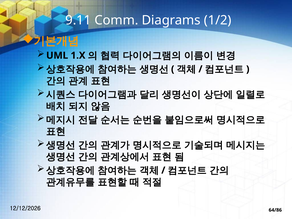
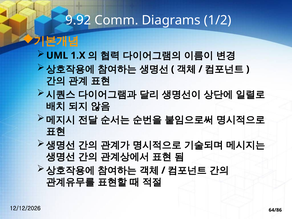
9.11: 9.11 -> 9.92
